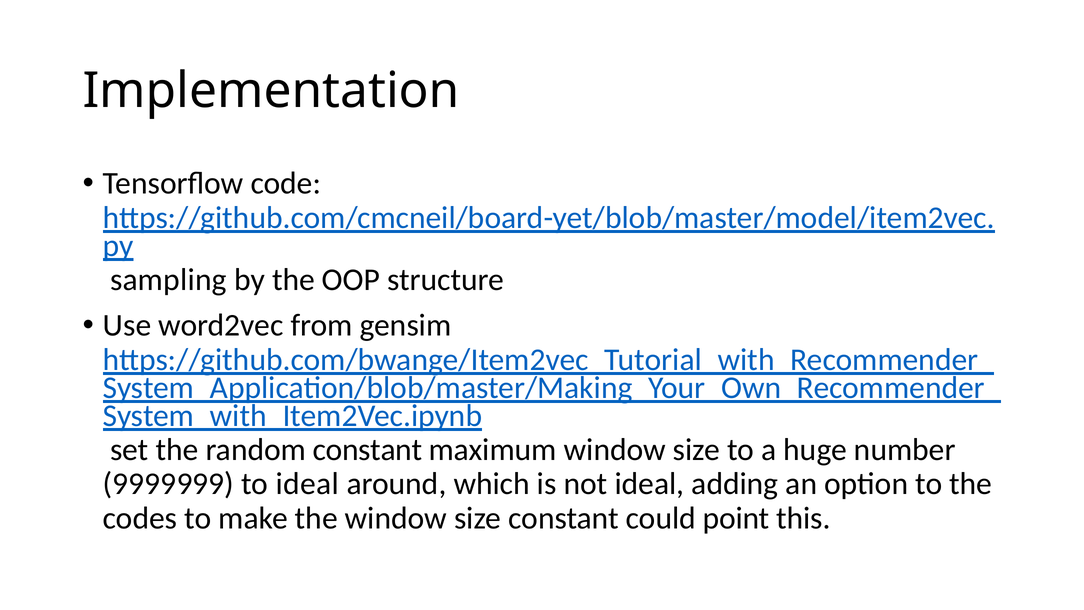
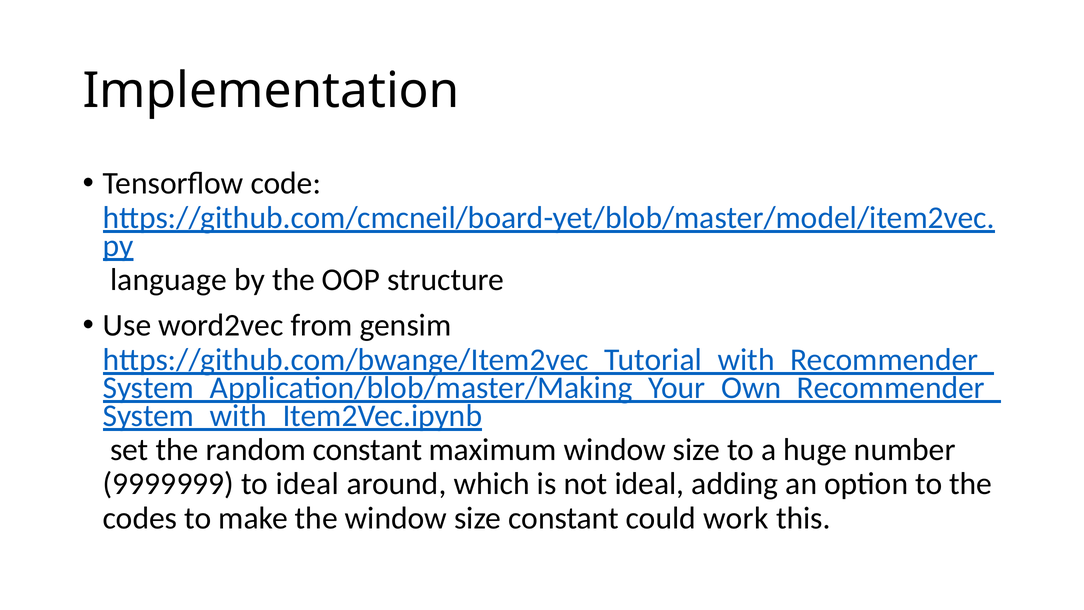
sampling: sampling -> language
point: point -> work
